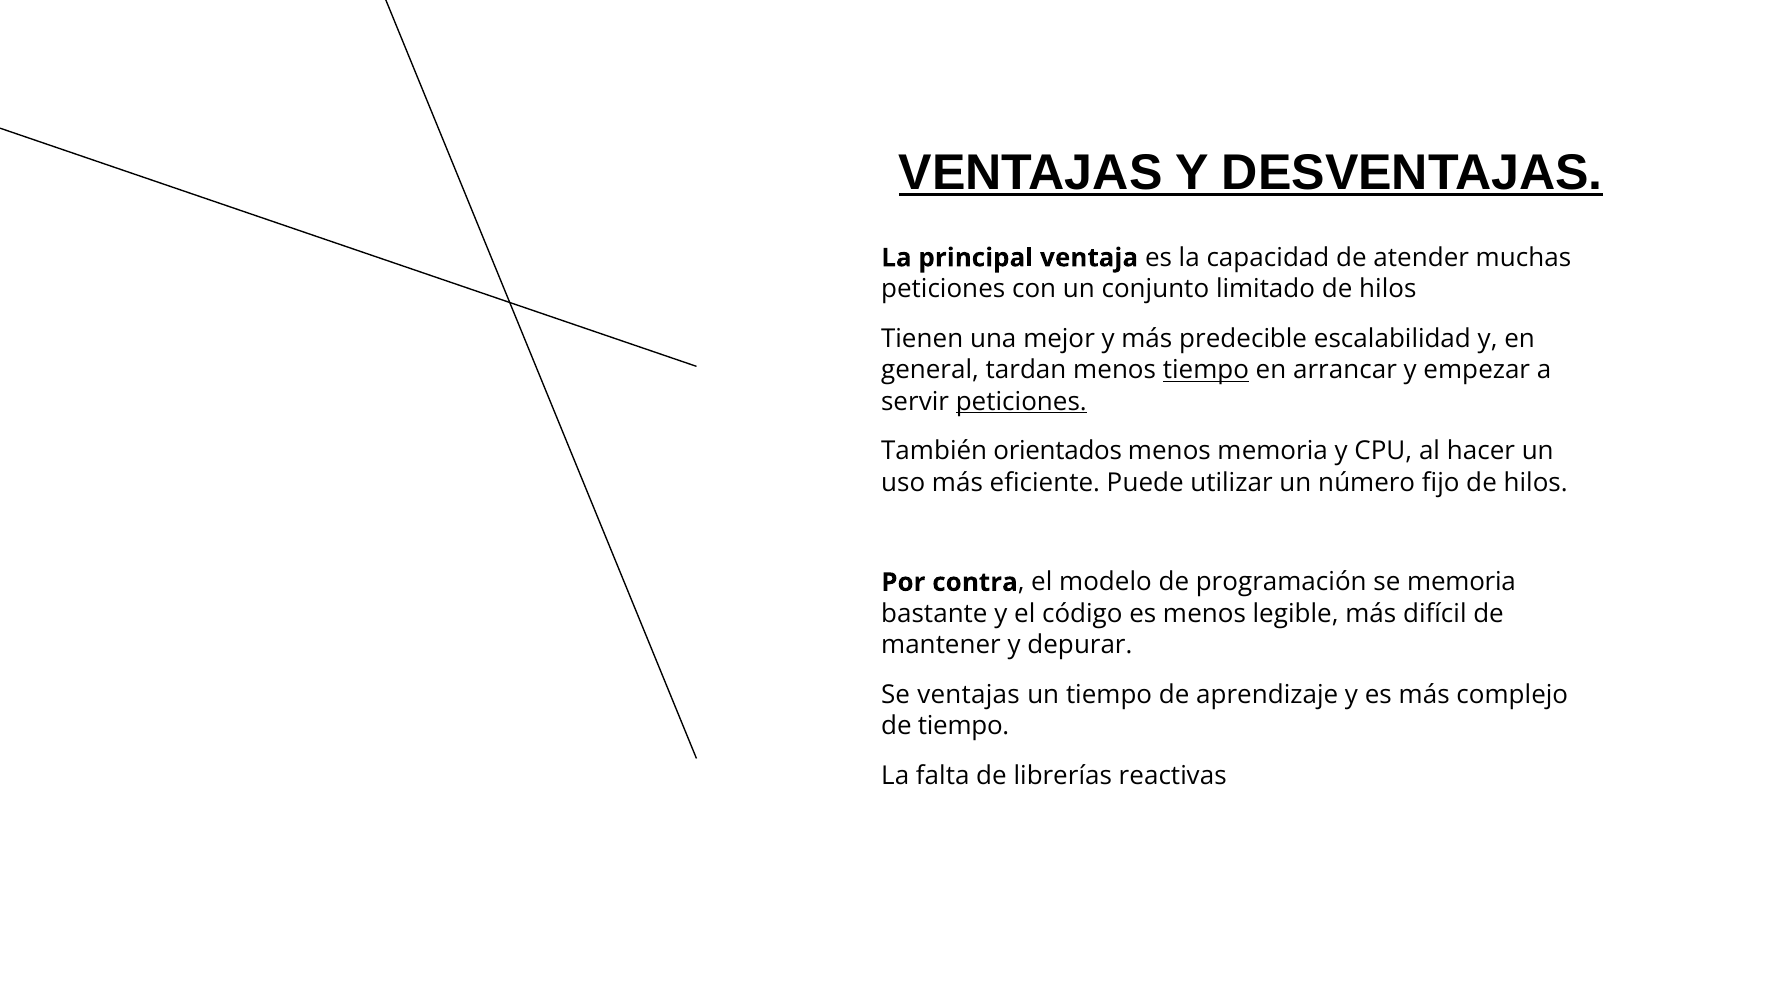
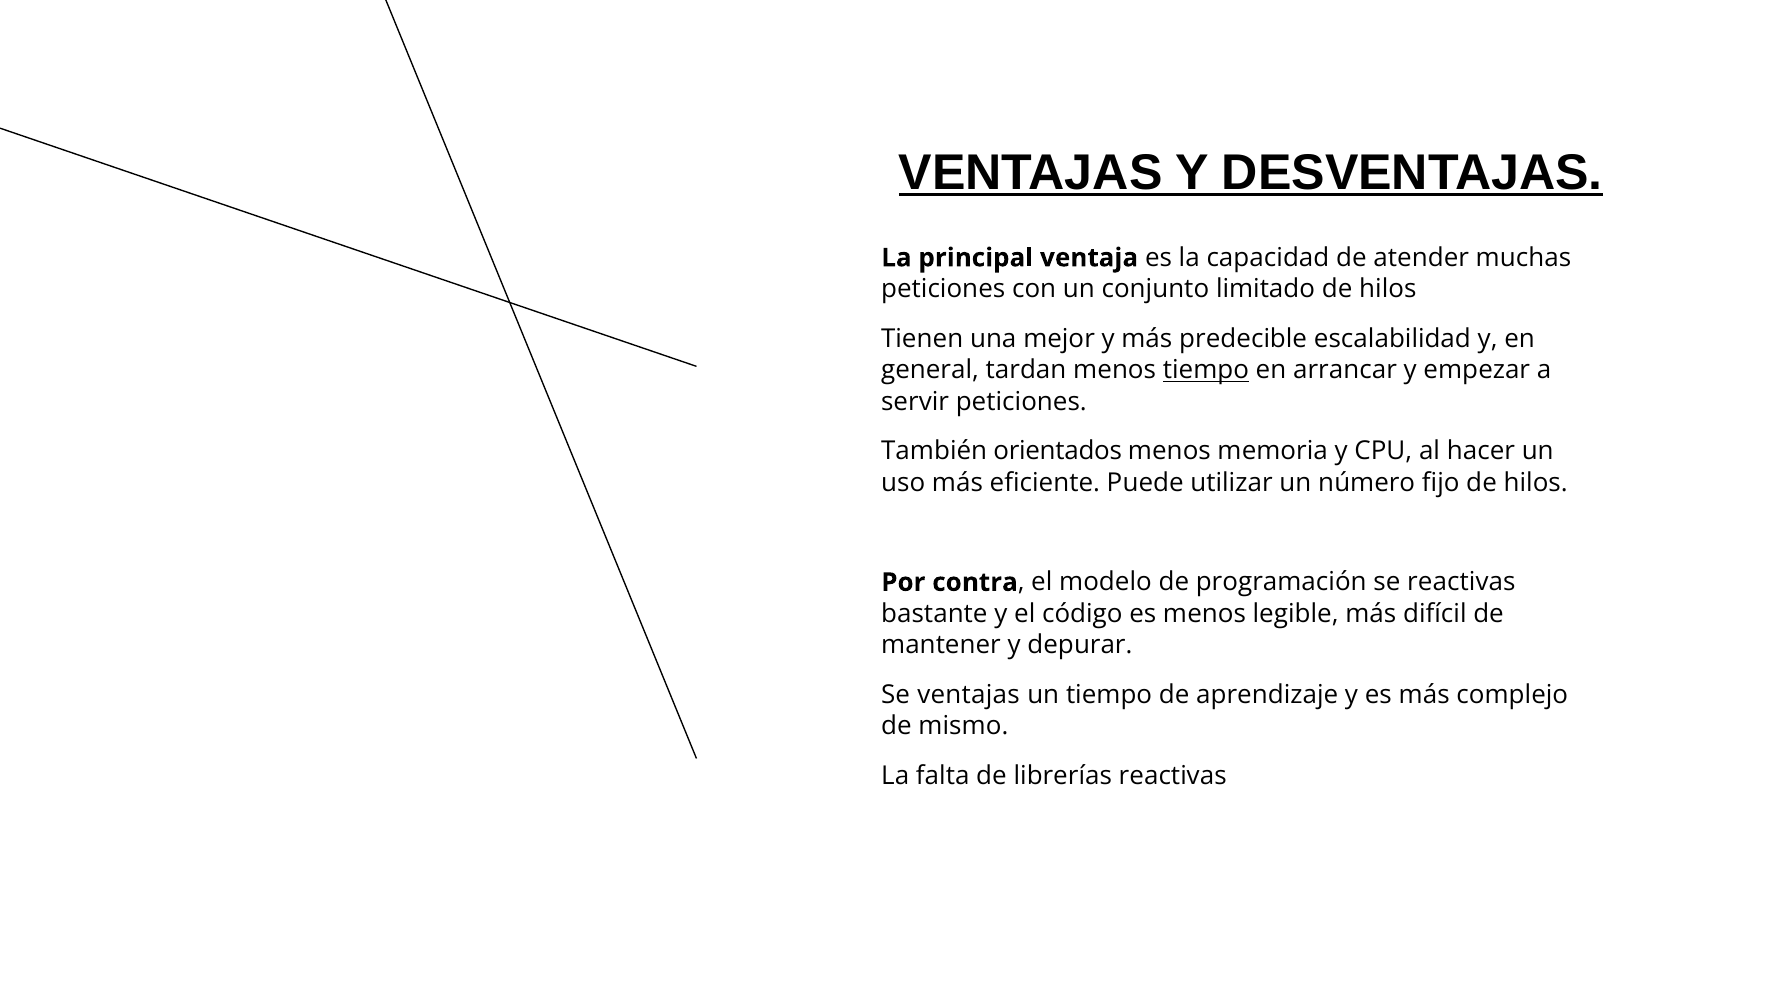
peticiones at (1021, 401) underline: present -> none
se memoria: memoria -> reactivas
de tiempo: tiempo -> mismo
